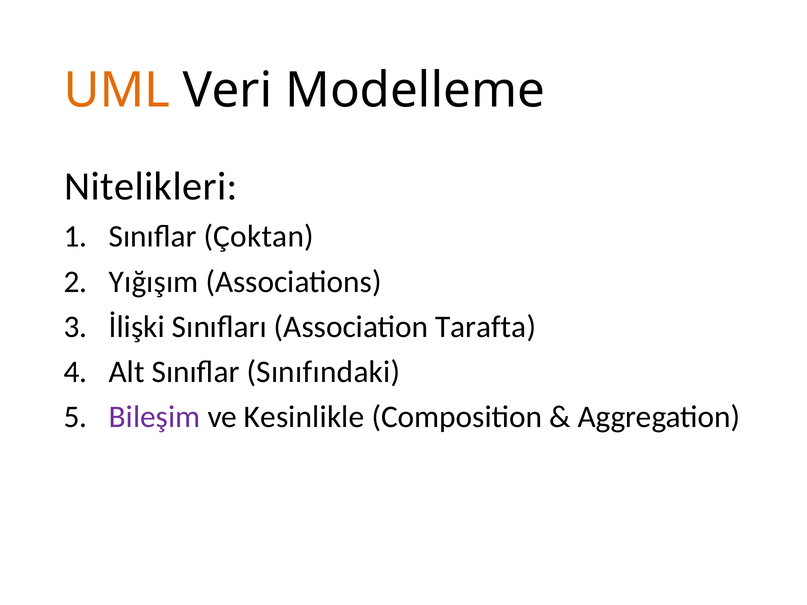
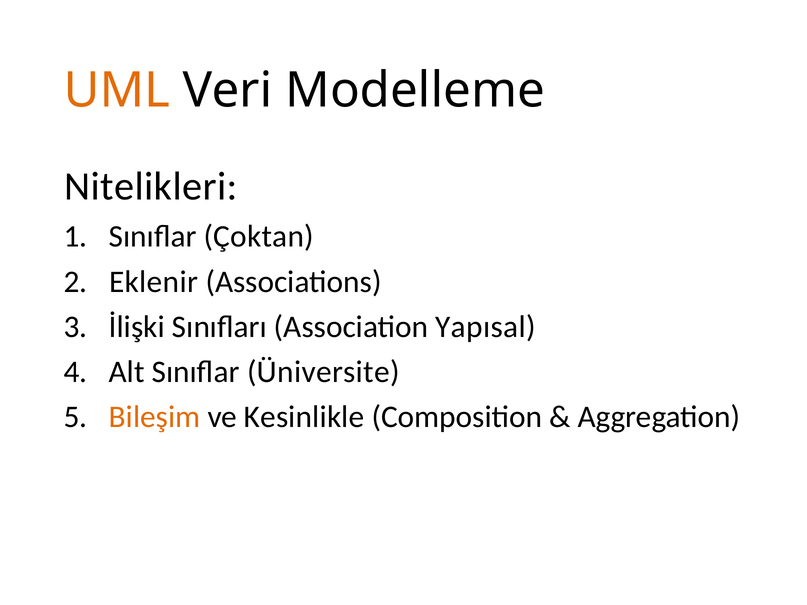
Yığışım: Yığışım -> Eklenir
Tarafta: Tarafta -> Yapısal
Sınıfındaki: Sınıfındaki -> Üniversite
Bileşim colour: purple -> orange
